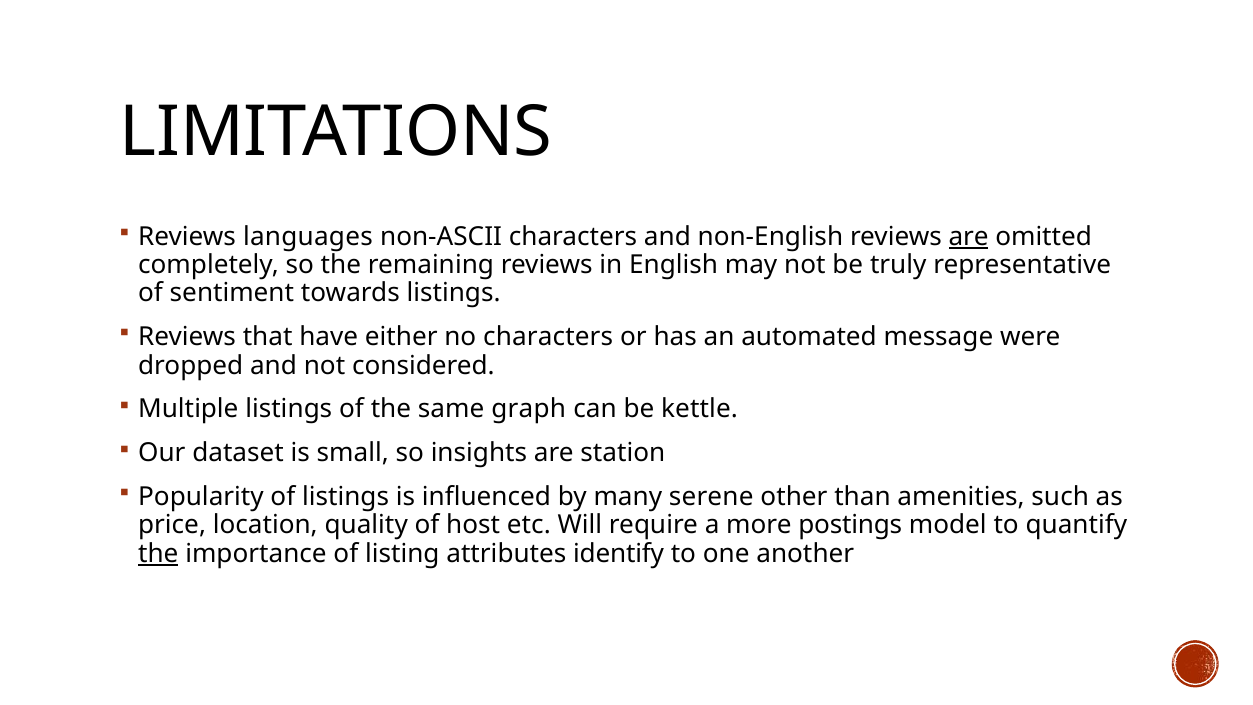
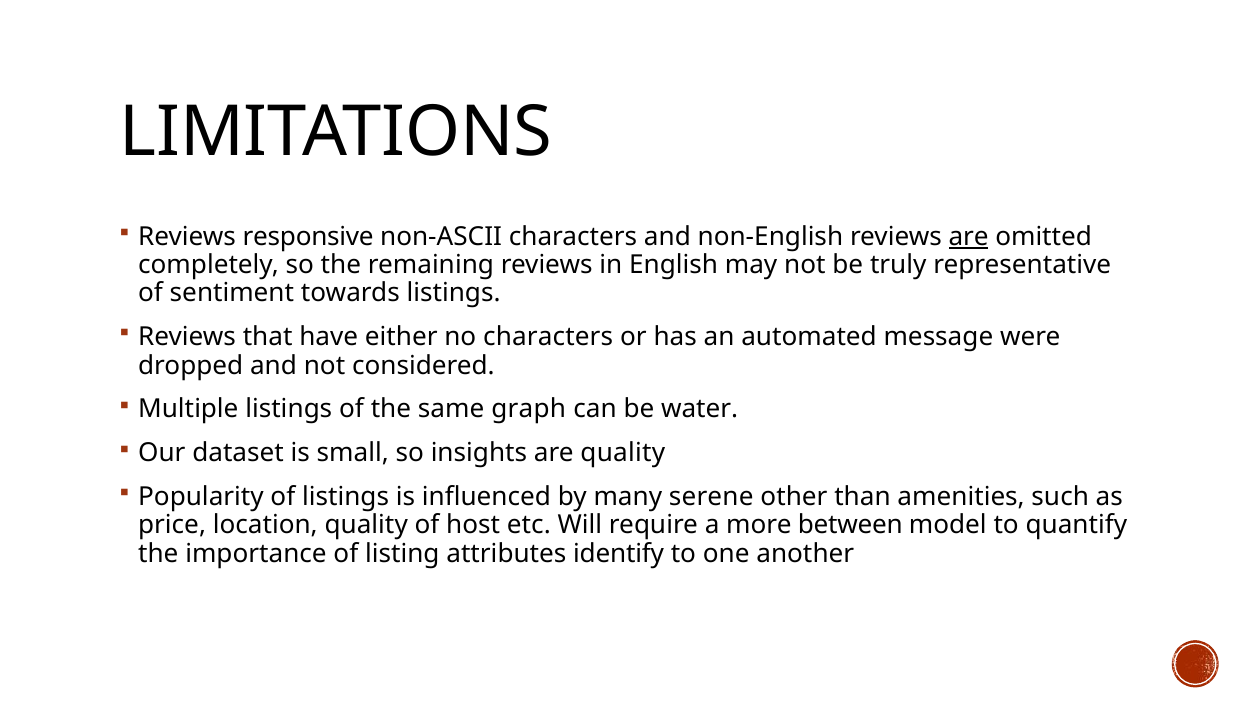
languages: languages -> responsive
kettle: kettle -> water
are station: station -> quality
postings: postings -> between
the at (158, 553) underline: present -> none
